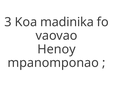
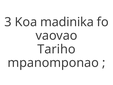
Henoy: Henoy -> Tariho
